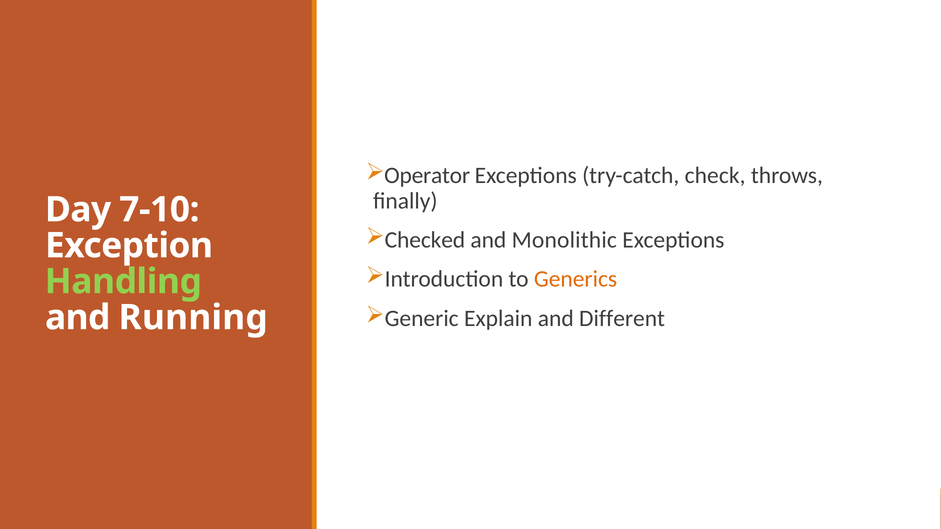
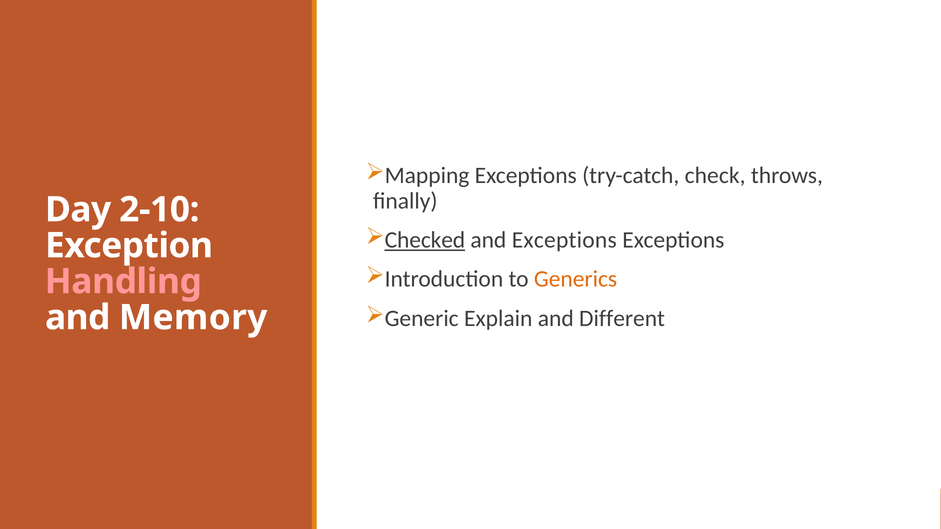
Operator: Operator -> Mapping
7-10: 7-10 -> 2-10
Checked underline: none -> present
and Monolithic: Monolithic -> Exceptions
Handling colour: light green -> pink
Running: Running -> Memory
